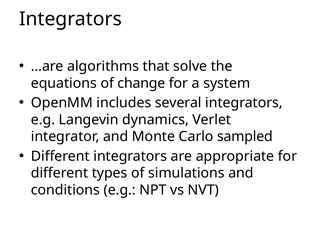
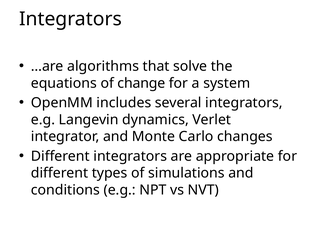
sampled: sampled -> changes
